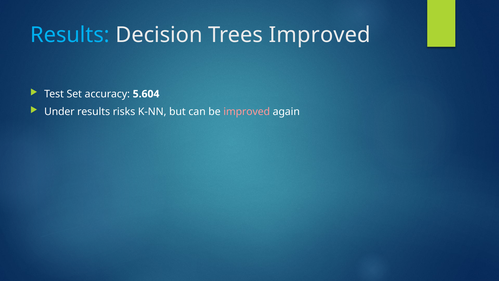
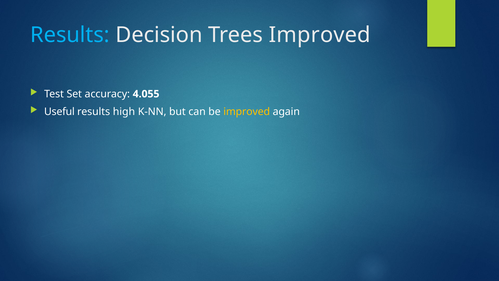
5.604: 5.604 -> 4.055
Under: Under -> Useful
risks: risks -> high
improved at (247, 112) colour: pink -> yellow
